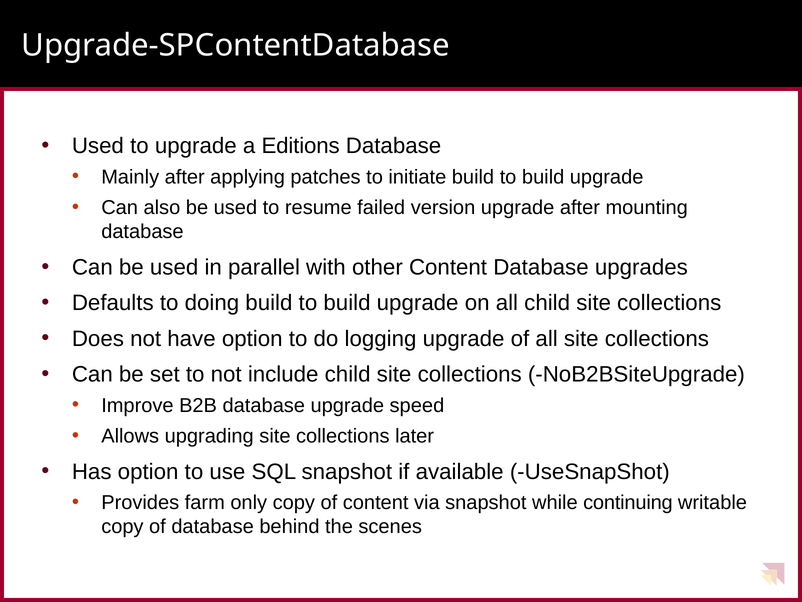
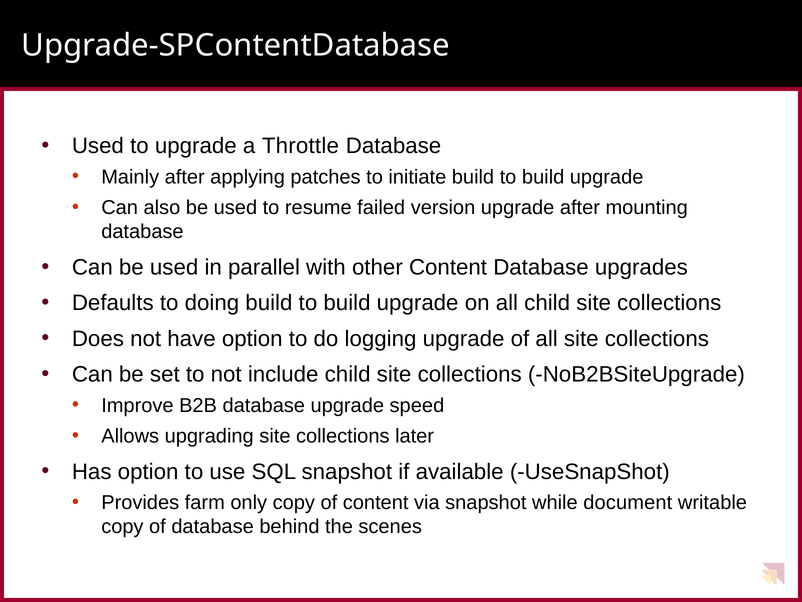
Editions: Editions -> Throttle
continuing: continuing -> document
